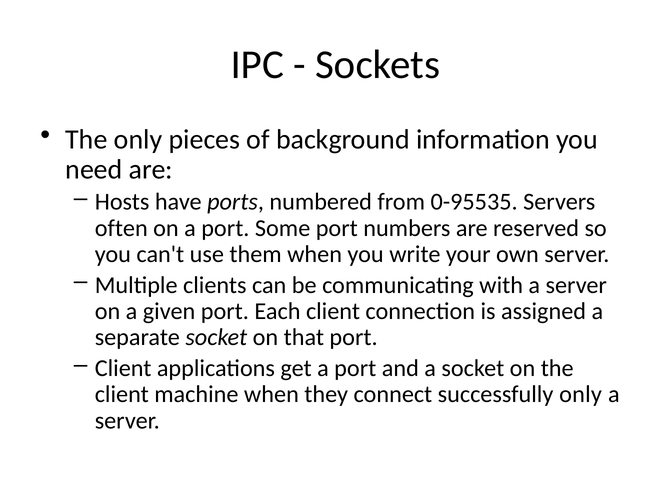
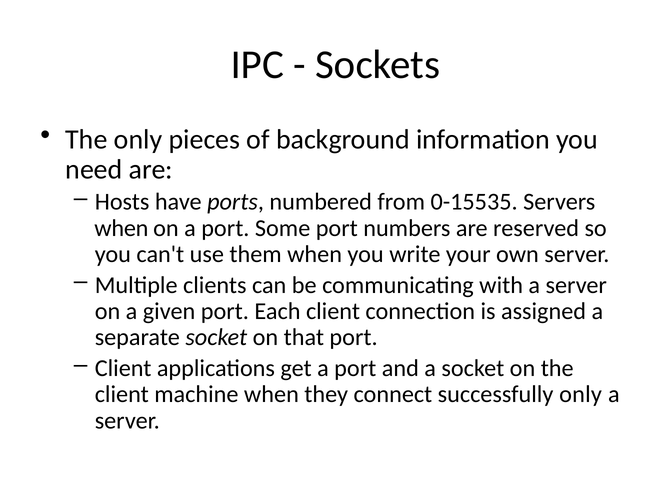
0-95535: 0-95535 -> 0-15535
often at (121, 228): often -> when
